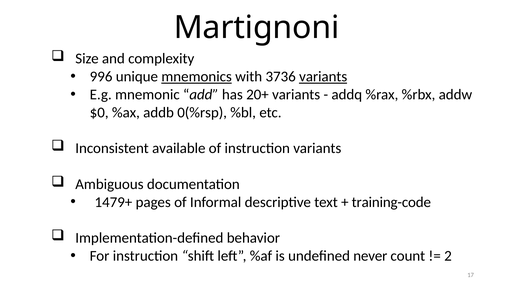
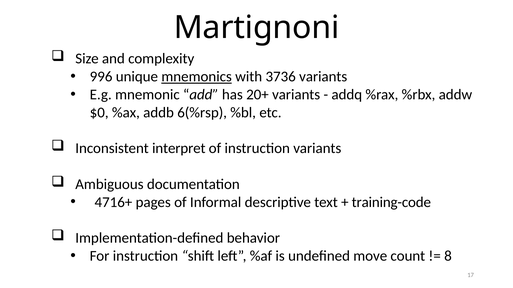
variants at (323, 77) underline: present -> none
0(%rsp: 0(%rsp -> 6(%rsp
available: available -> interpret
1479+: 1479+ -> 4716+
never: never -> move
2: 2 -> 8
